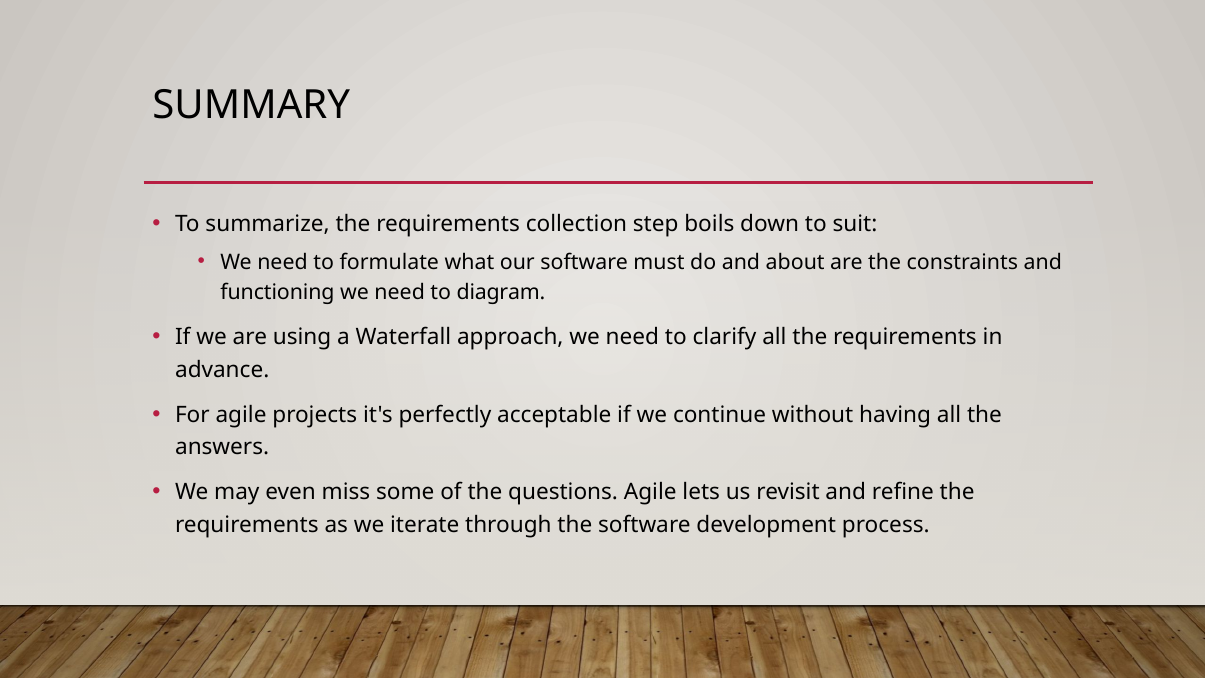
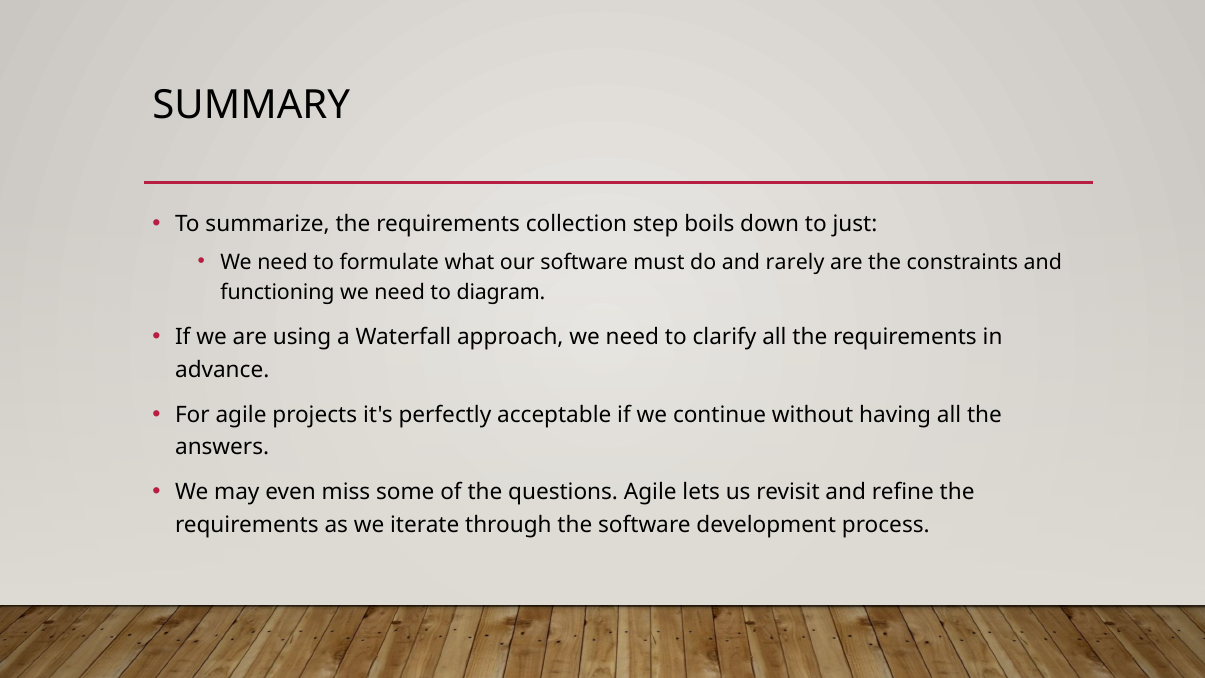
suit: suit -> just
about: about -> rarely
